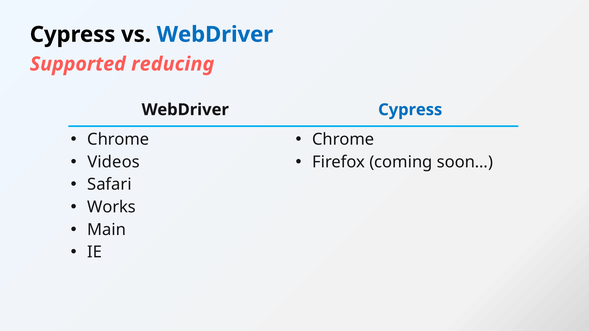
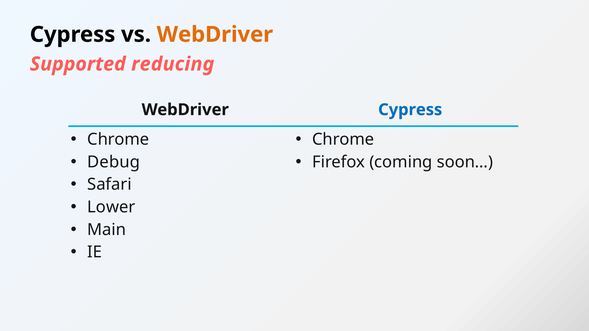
WebDriver at (215, 35) colour: blue -> orange
Videos: Videos -> Debug
Works: Works -> Lower
